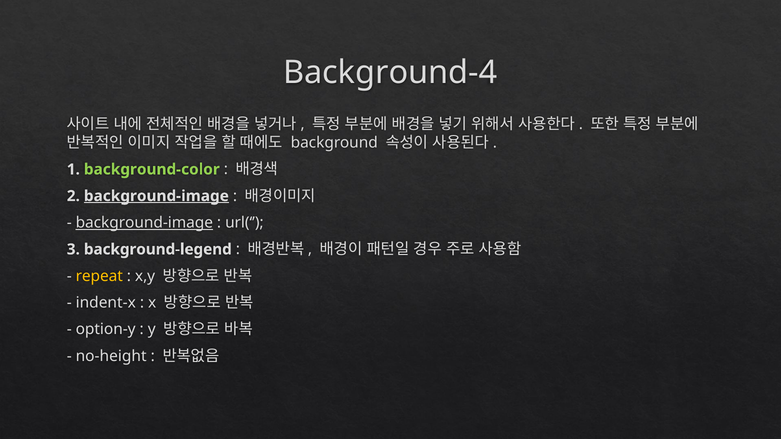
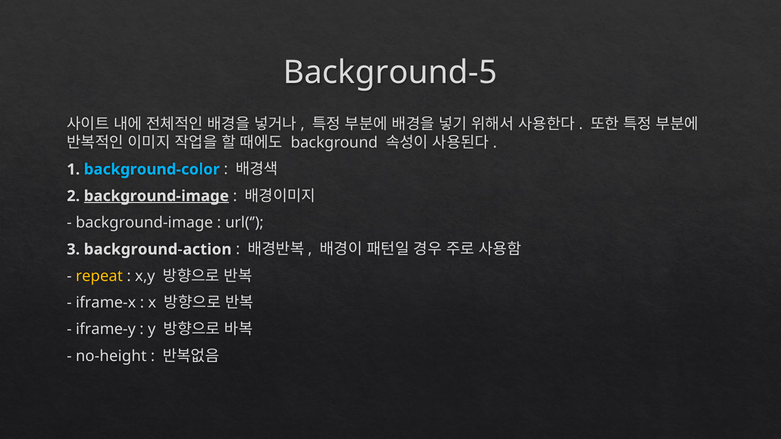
Background-4: Background-4 -> Background-5
background-color colour: light green -> light blue
background-image at (144, 223) underline: present -> none
background-legend: background-legend -> background-action
indent-x: indent-x -> iframe-x
option-y: option-y -> iframe-y
